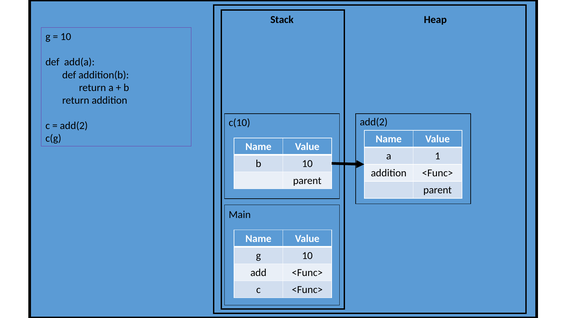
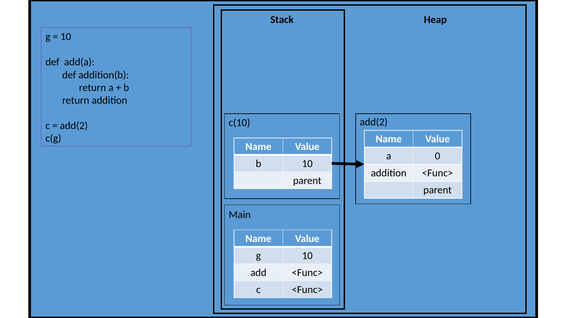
1: 1 -> 0
